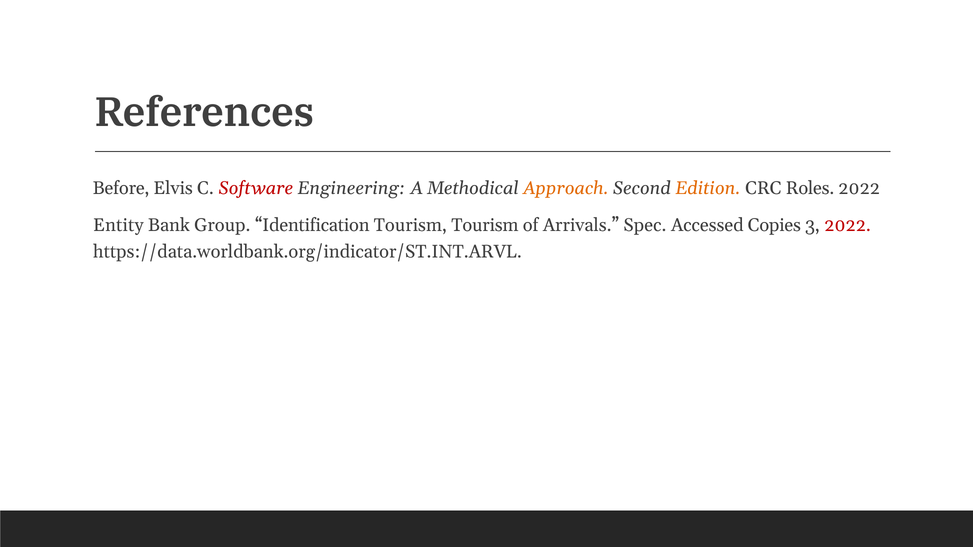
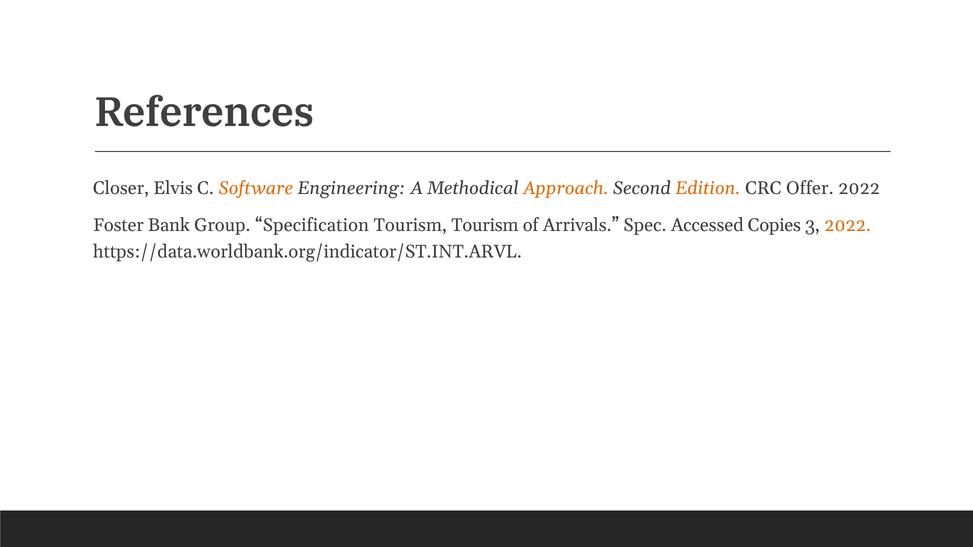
Before: Before -> Closer
Software colour: red -> orange
Roles: Roles -> Offer
Entity: Entity -> Foster
Identification: Identification -> Specification
2022 at (848, 225) colour: red -> orange
